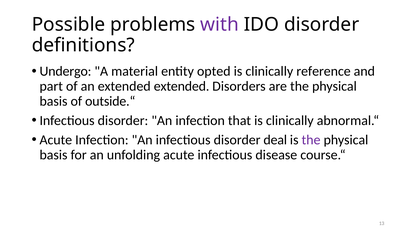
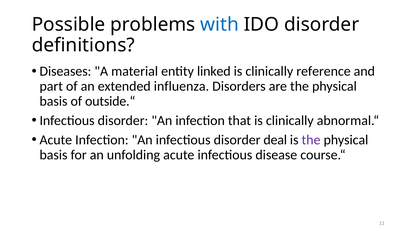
with colour: purple -> blue
Undergo: Undergo -> Diseases
opted: opted -> linked
extended extended: extended -> influenza
